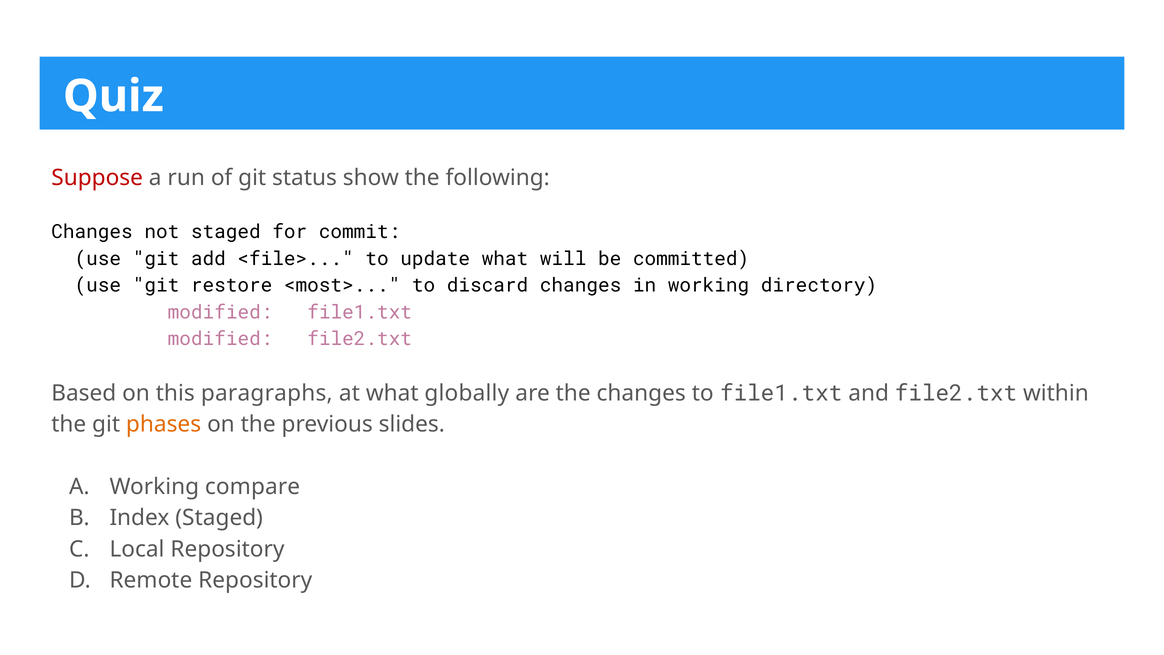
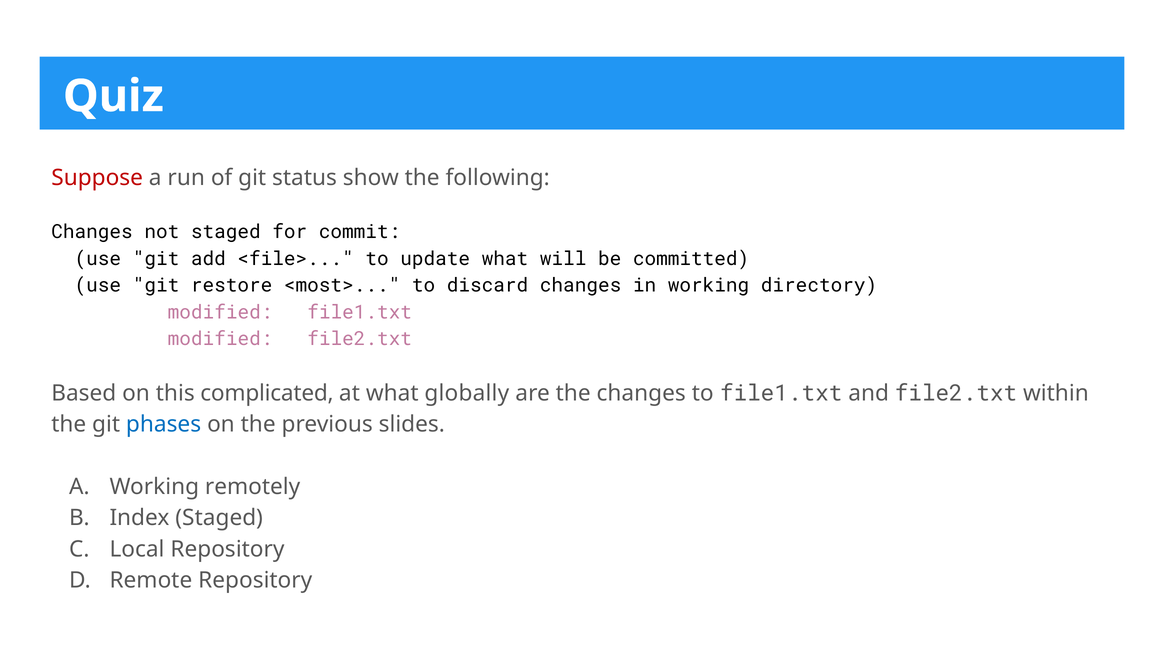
paragraphs: paragraphs -> complicated
phases colour: orange -> blue
compare: compare -> remotely
